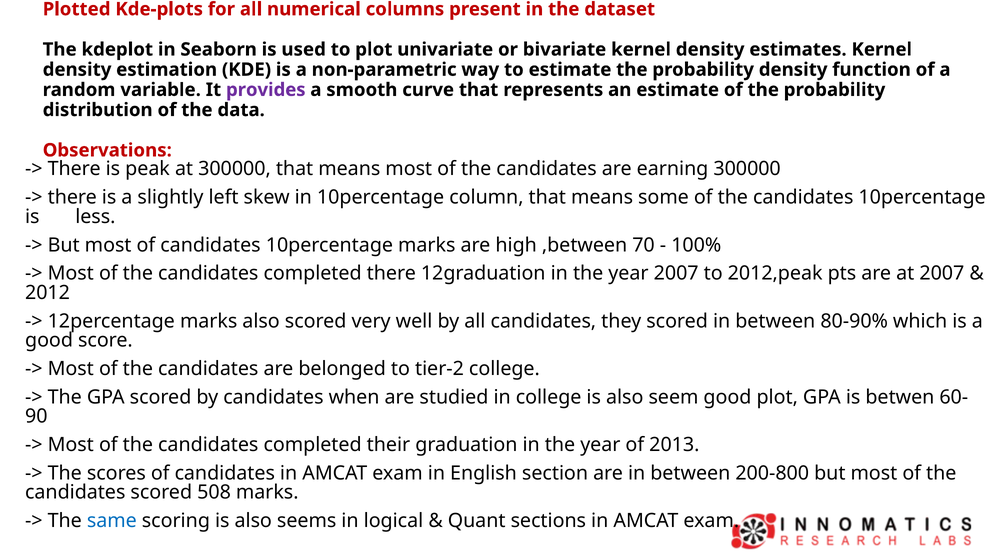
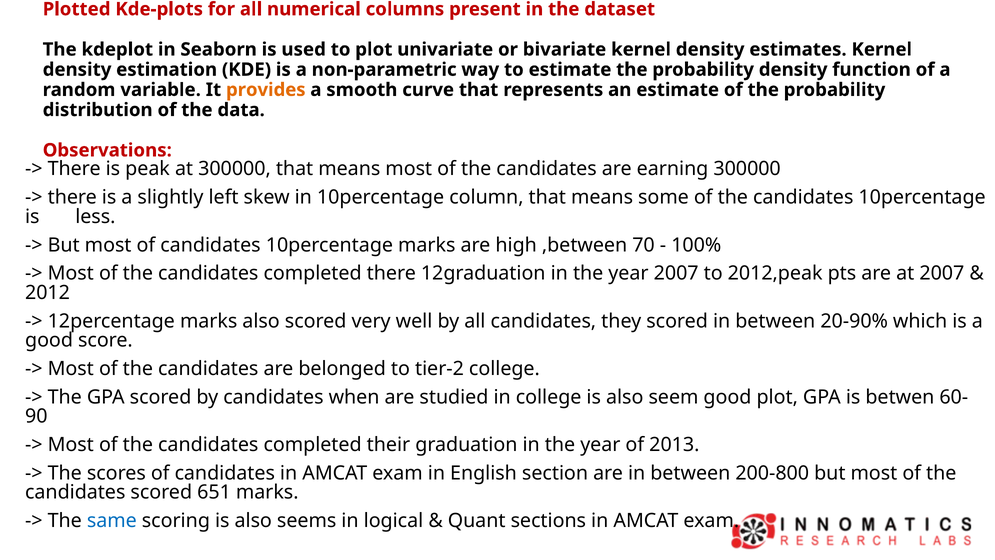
provides colour: purple -> orange
80-90%: 80-90% -> 20-90%
508: 508 -> 651
